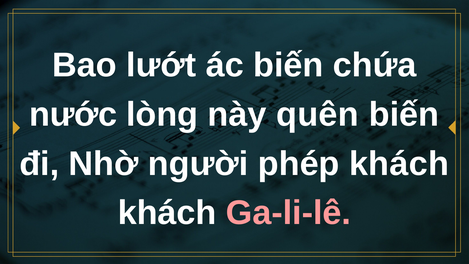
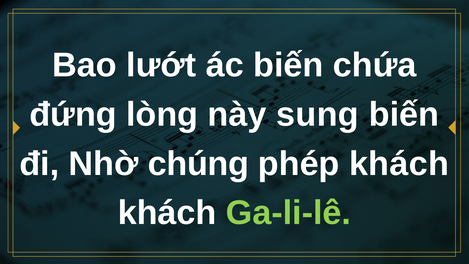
nước: nước -> đứng
quên: quên -> sung
người: người -> chúng
Ga-li-lê colour: pink -> light green
